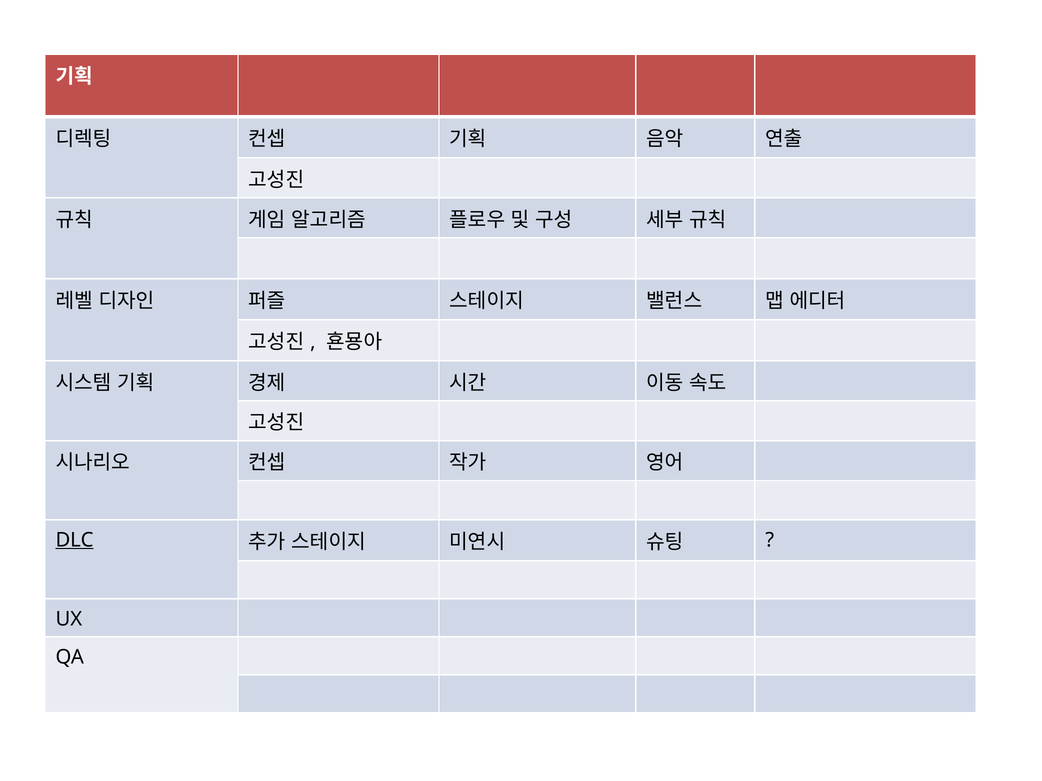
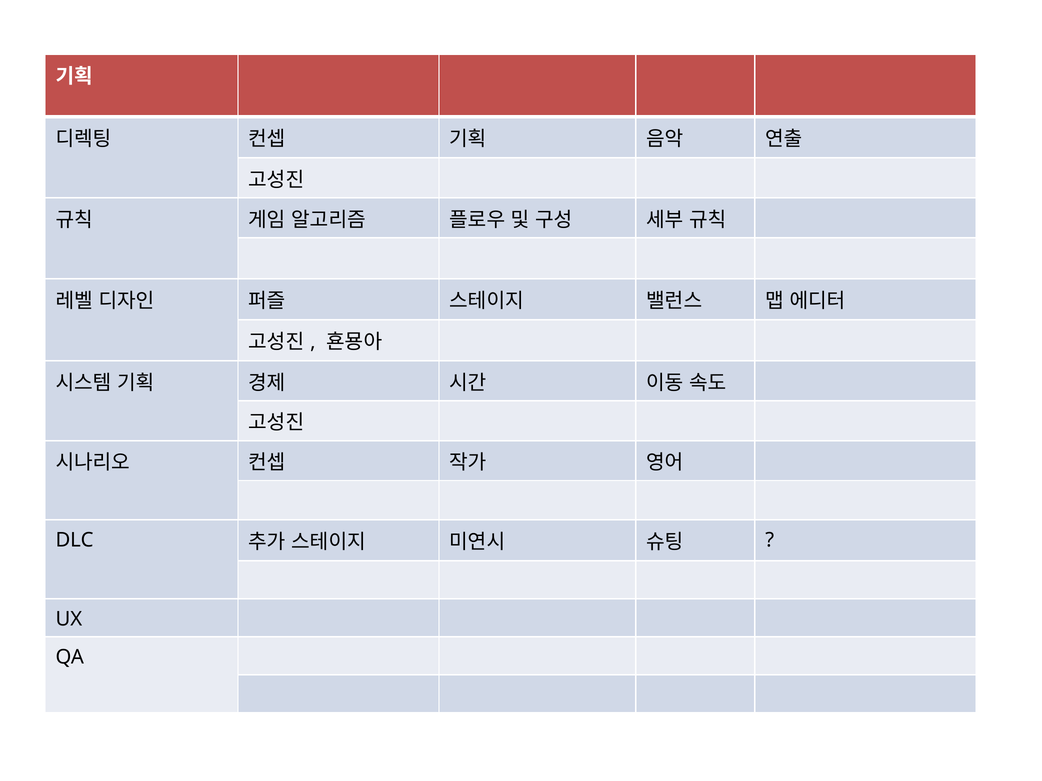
DLC underline: present -> none
